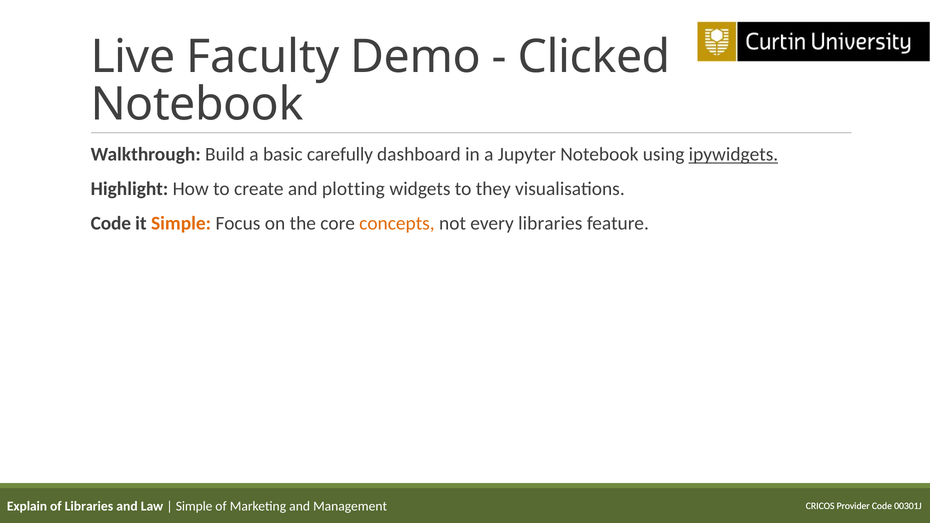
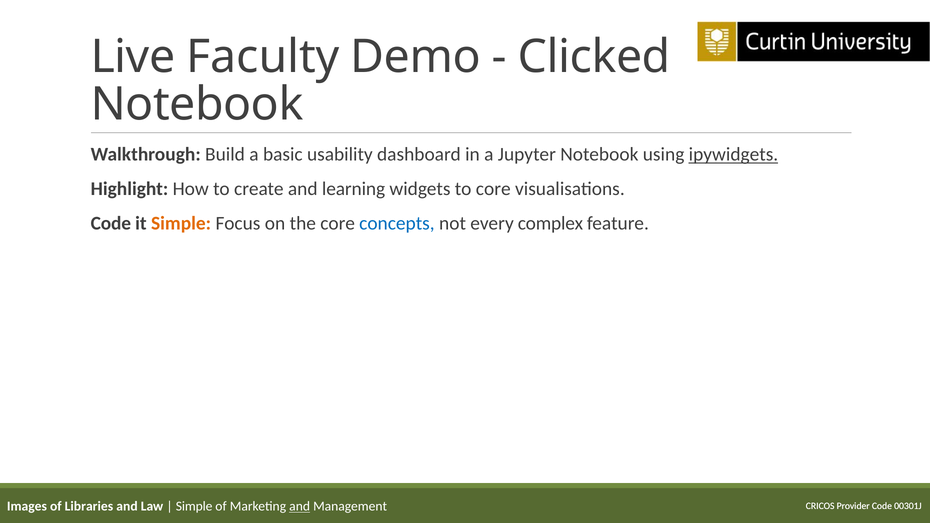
carefully: carefully -> usability
plotting: plotting -> learning
to they: they -> core
concepts colour: orange -> blue
every libraries: libraries -> complex
Explain: Explain -> Images
and at (300, 507) underline: none -> present
